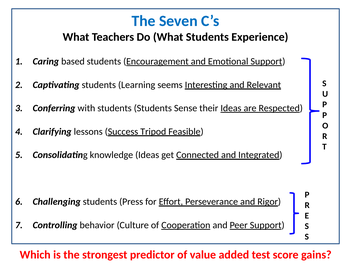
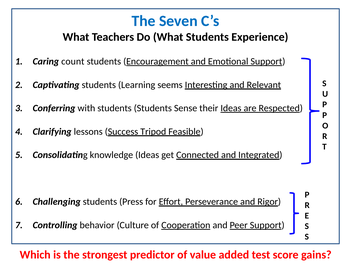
based: based -> count
